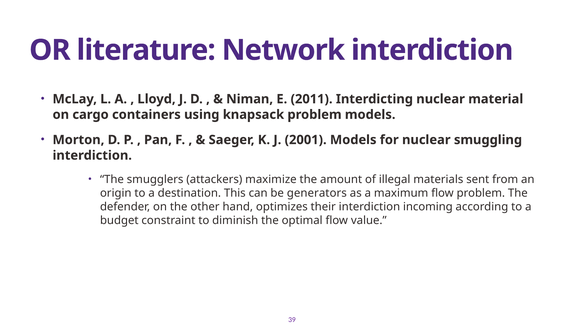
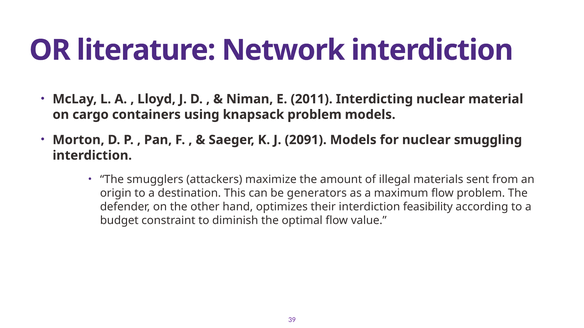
2001: 2001 -> 2091
incoming: incoming -> feasibility
